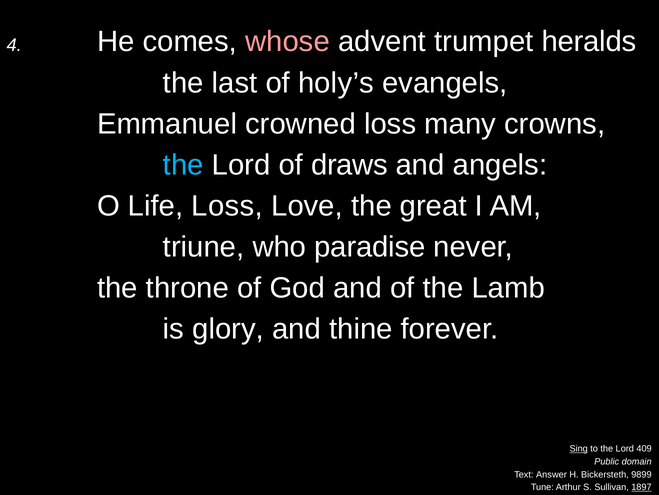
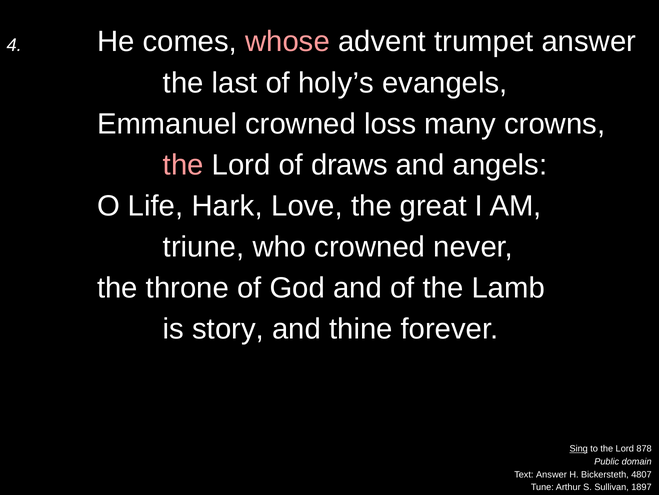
trumpet heralds: heralds -> answer
the at (183, 165) colour: light blue -> pink
Life Loss: Loss -> Hark
who paradise: paradise -> crowned
glory: glory -> story
409: 409 -> 878
9899: 9899 -> 4807
1897 underline: present -> none
